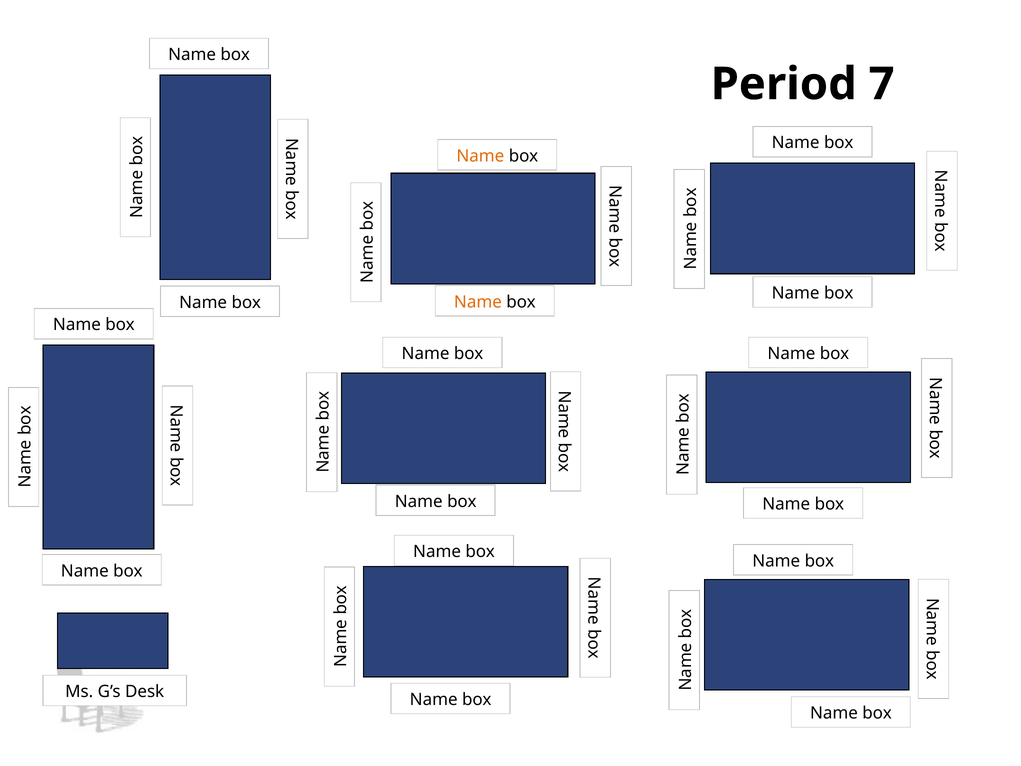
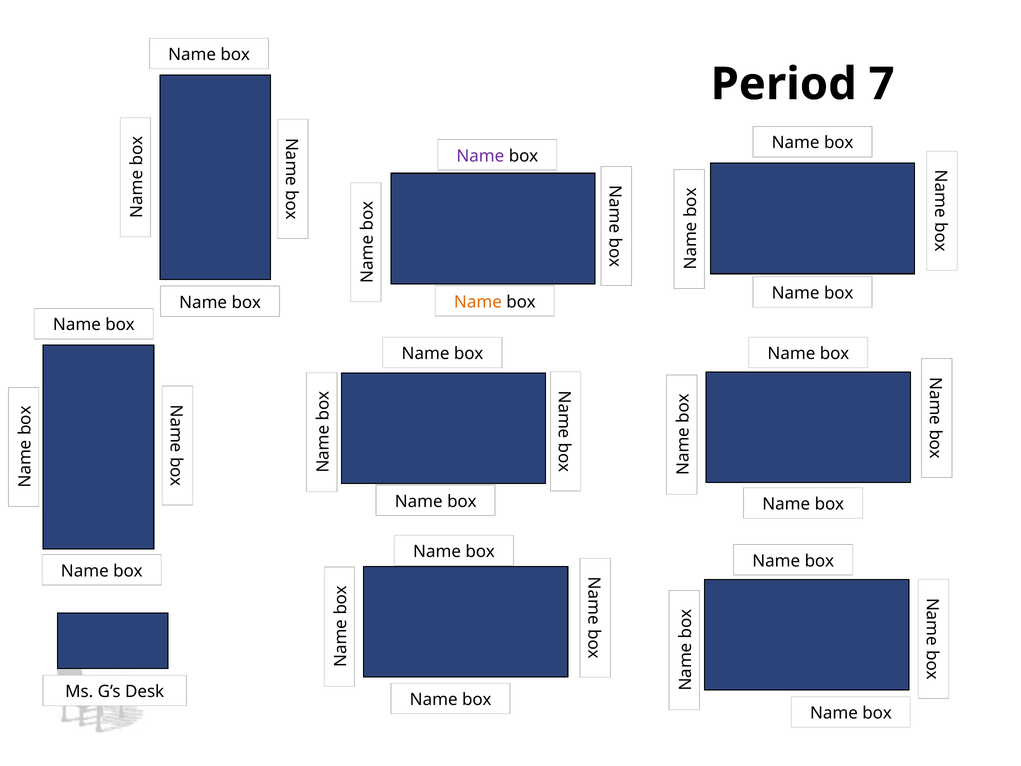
Name at (480, 156) colour: orange -> purple
